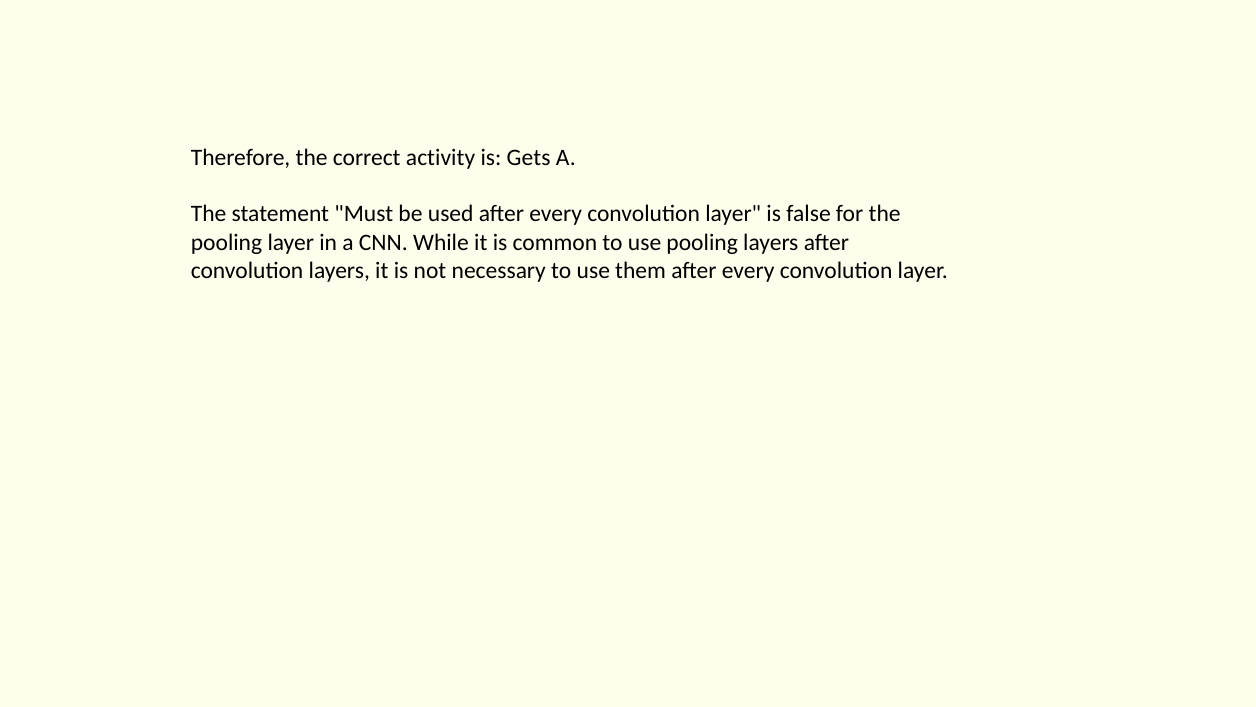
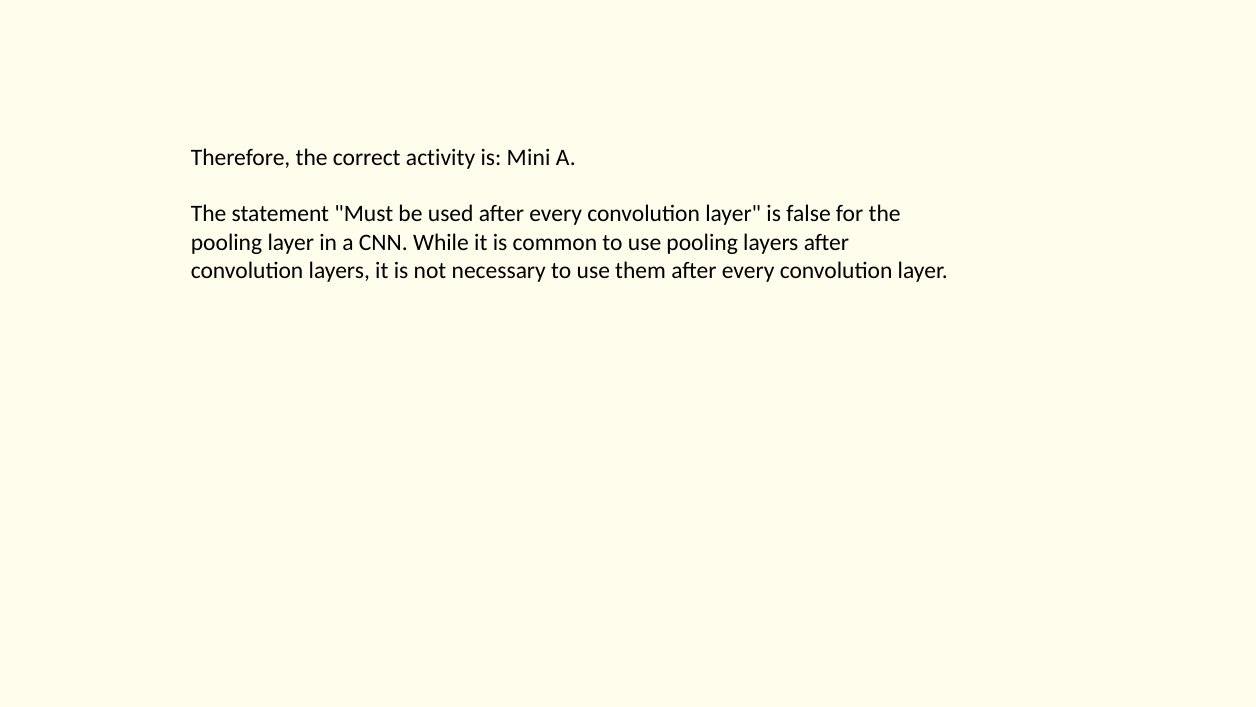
Gets: Gets -> Mini
